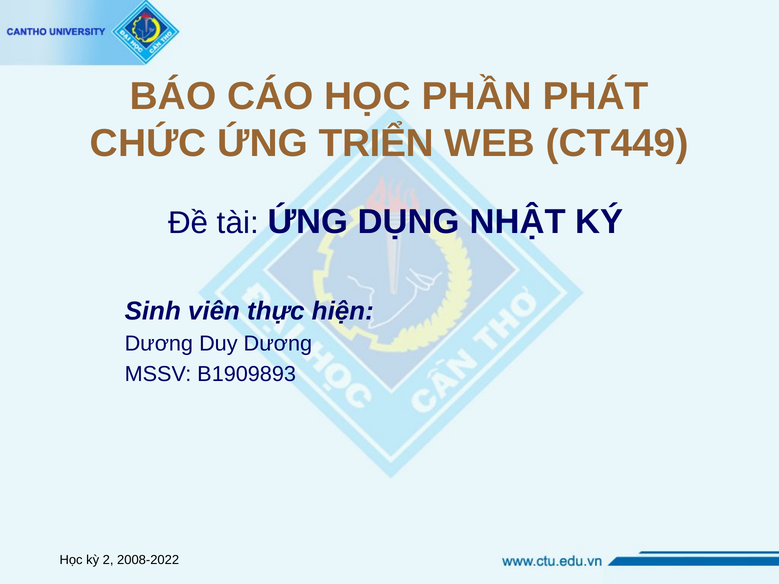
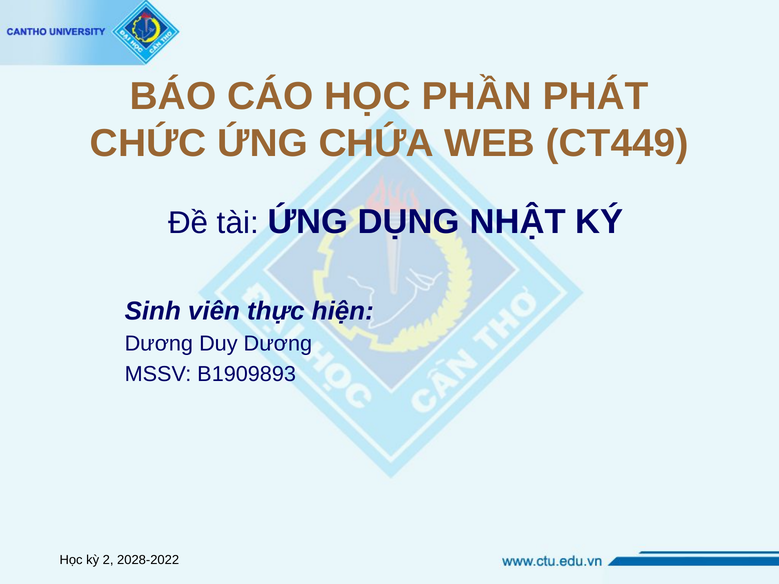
TRIỂN: TRIỂN -> CHỨA
2008-2022: 2008-2022 -> 2028-2022
